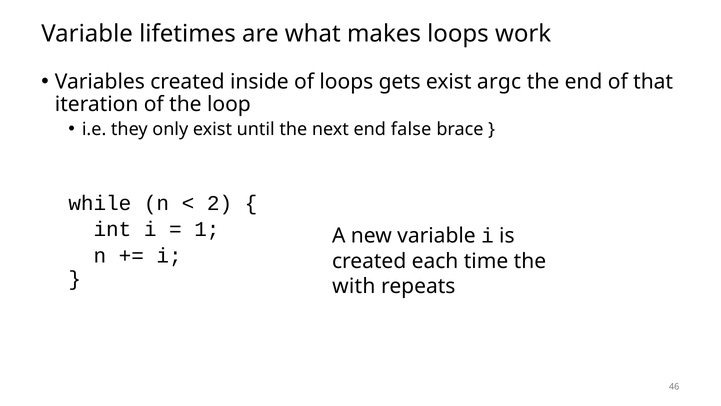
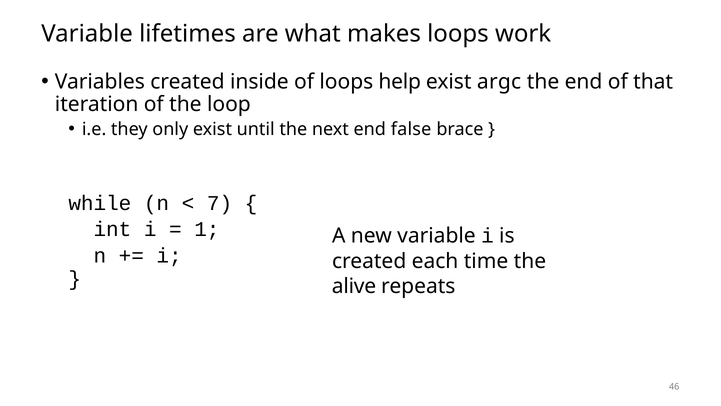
gets: gets -> help
2: 2 -> 7
with: with -> alive
